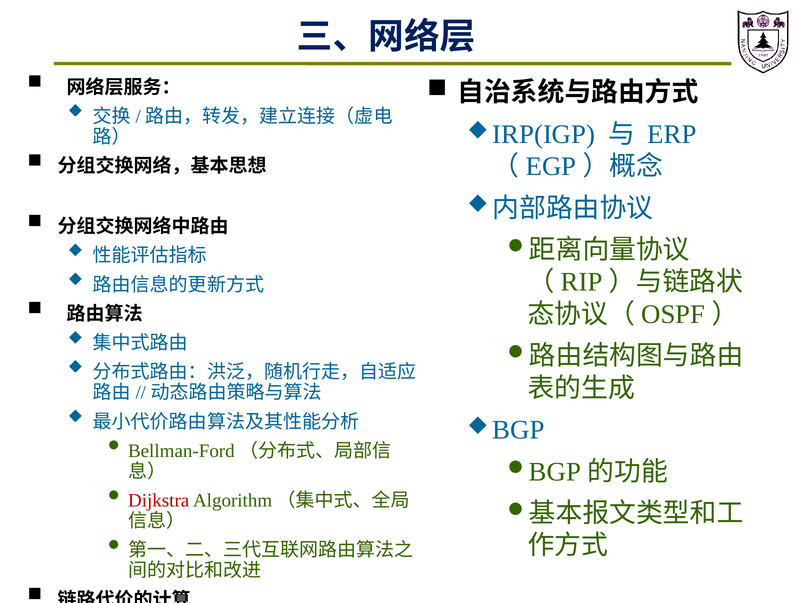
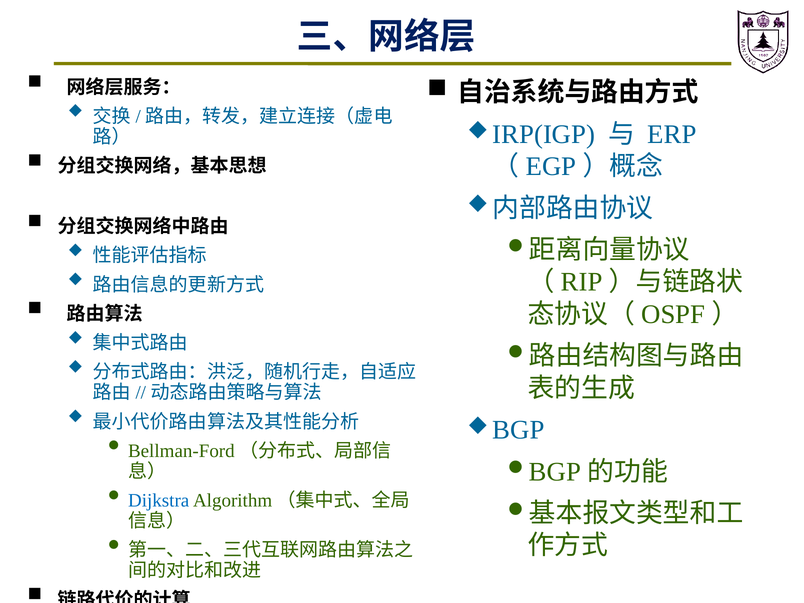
Dijkstra colour: red -> blue
